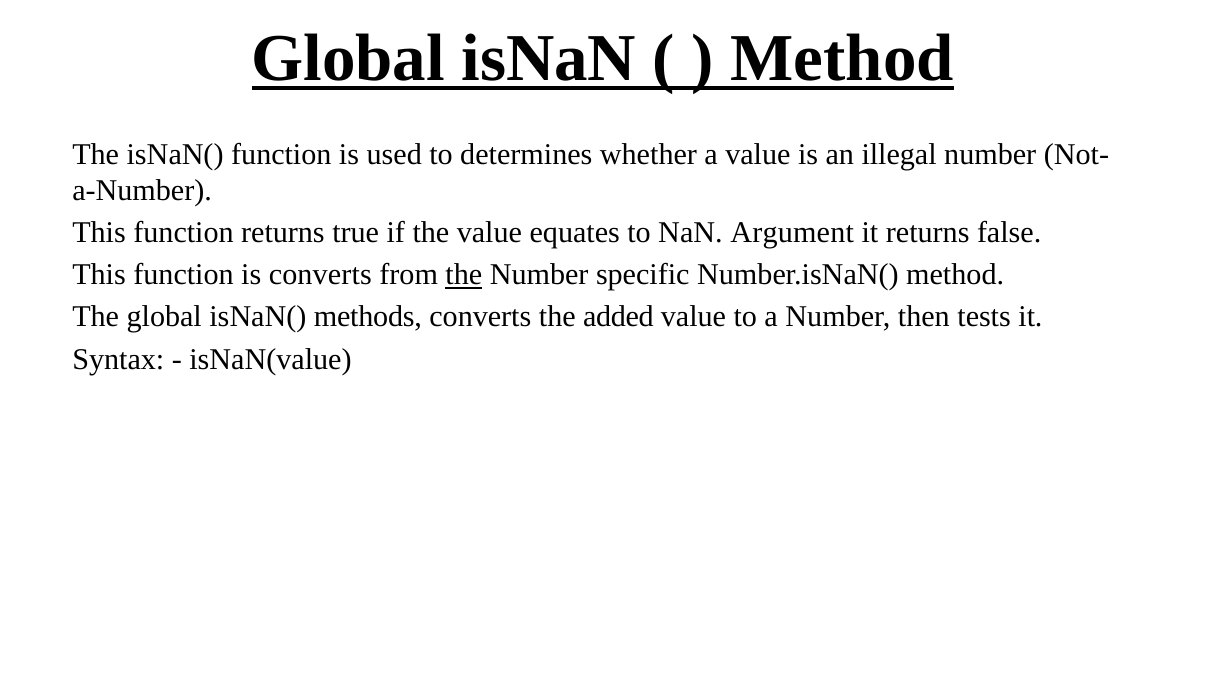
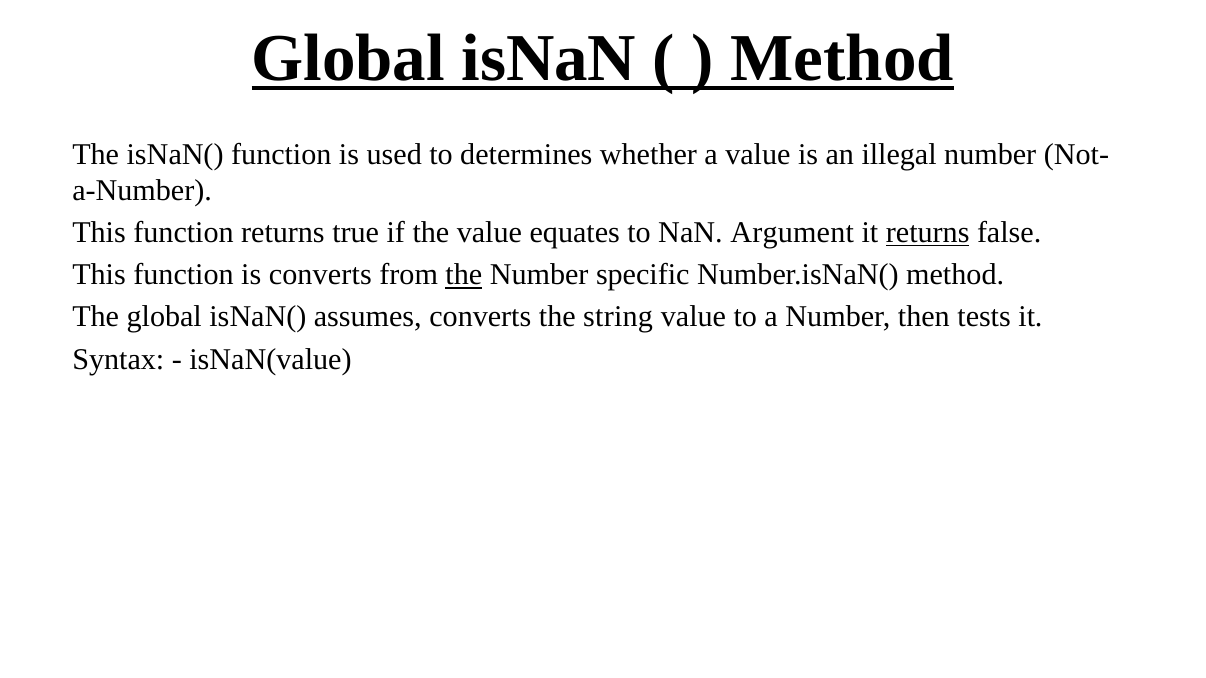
returns at (928, 233) underline: none -> present
methods: methods -> assumes
added: added -> string
